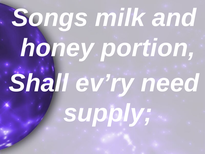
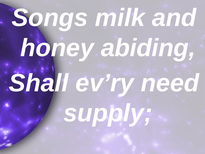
portion: portion -> abiding
